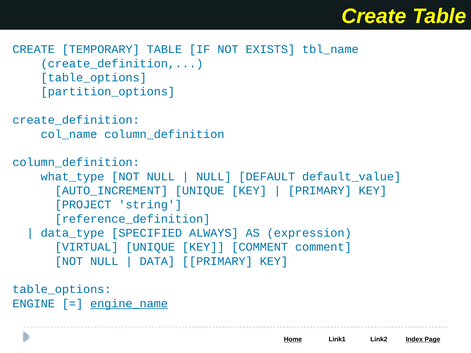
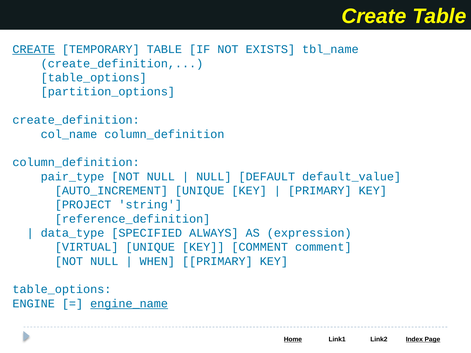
CREATE at (34, 49) underline: none -> present
what_type: what_type -> pair_type
DATA: DATA -> WHEN
